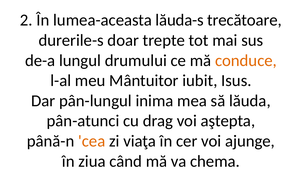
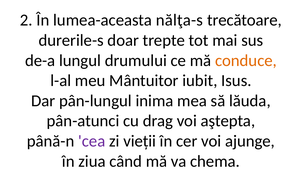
lăuda-s: lăuda-s -> nălţa-s
cea colour: orange -> purple
viaţa: viaţa -> vieții
